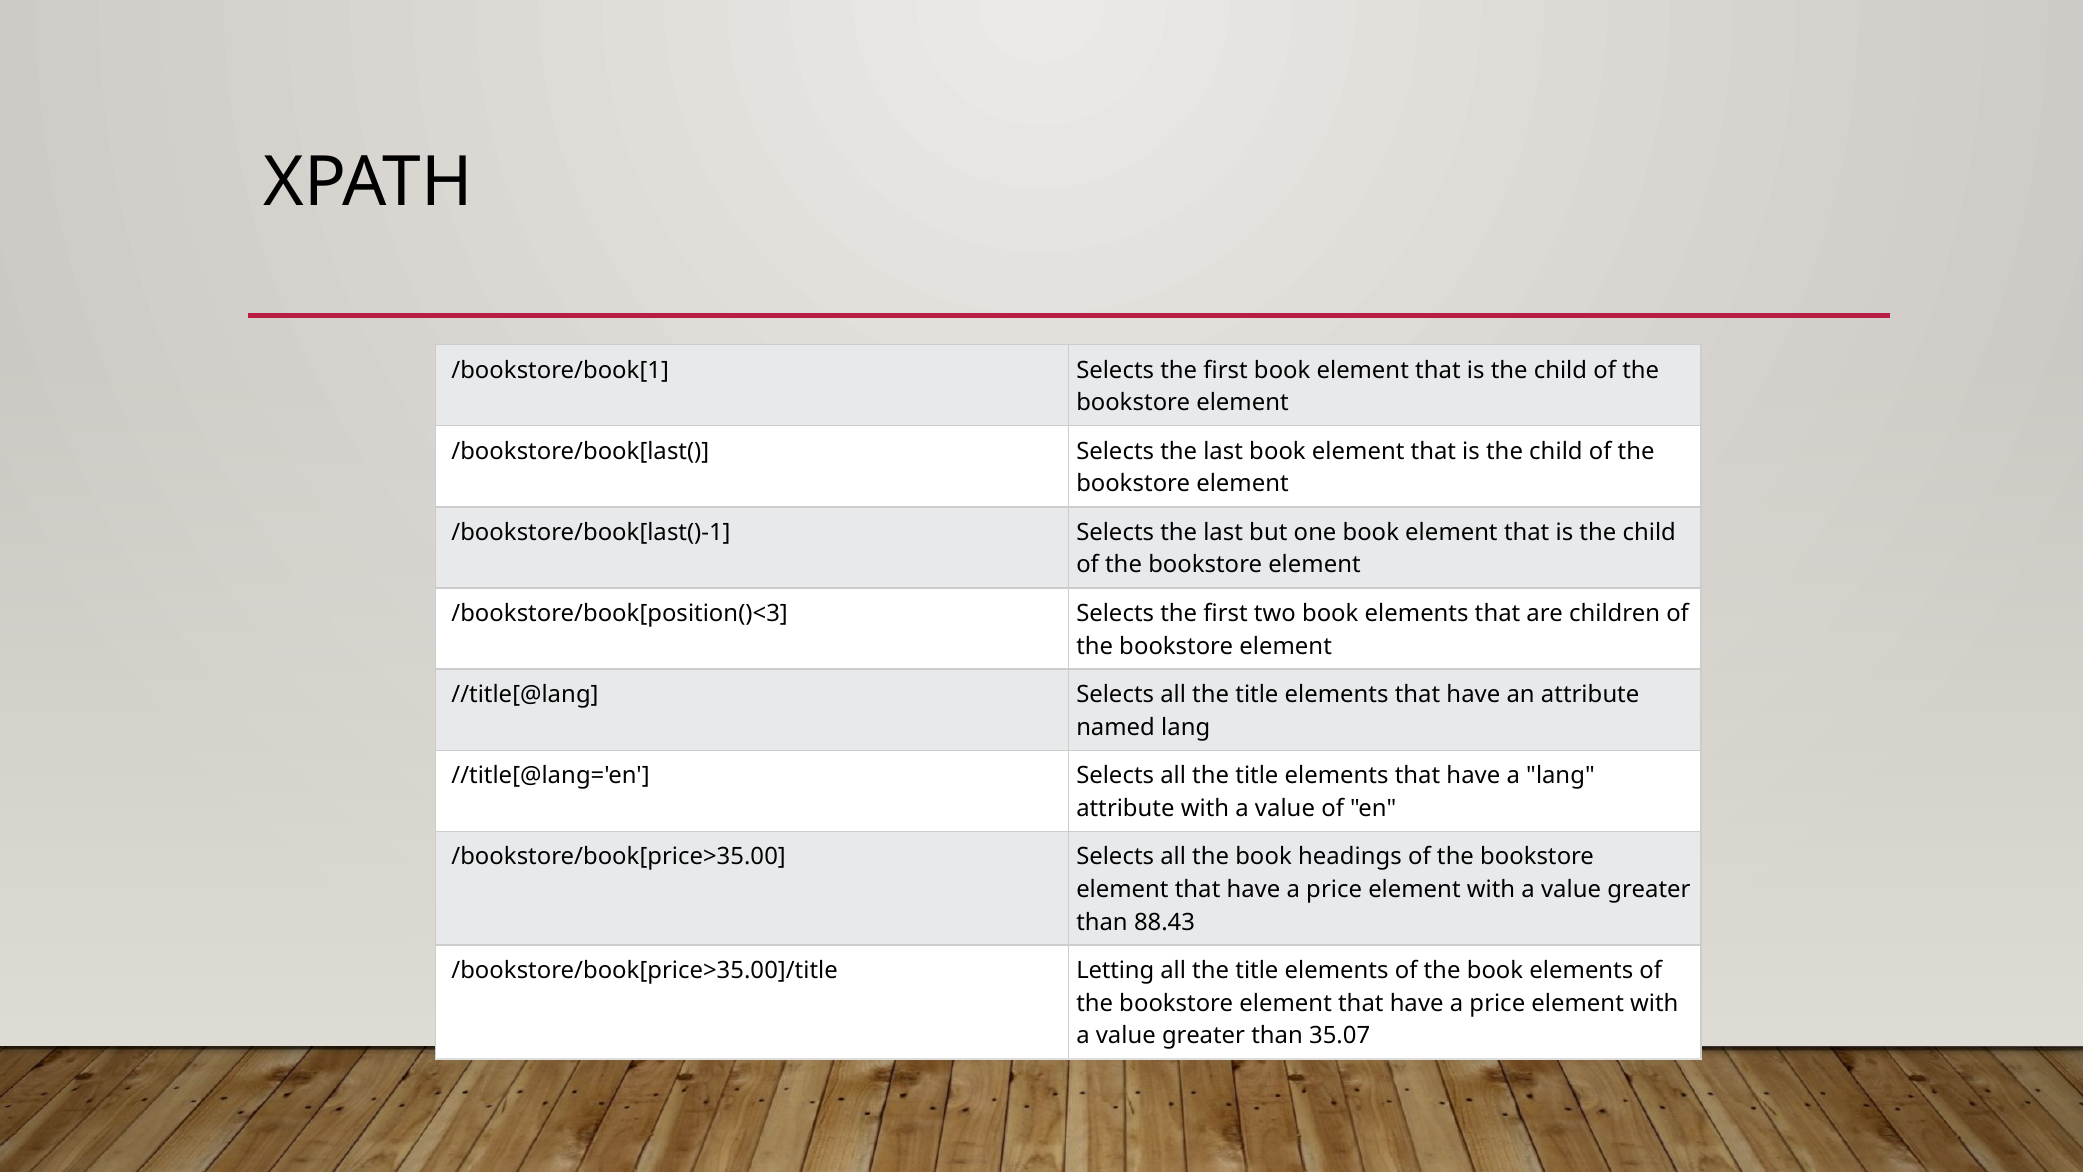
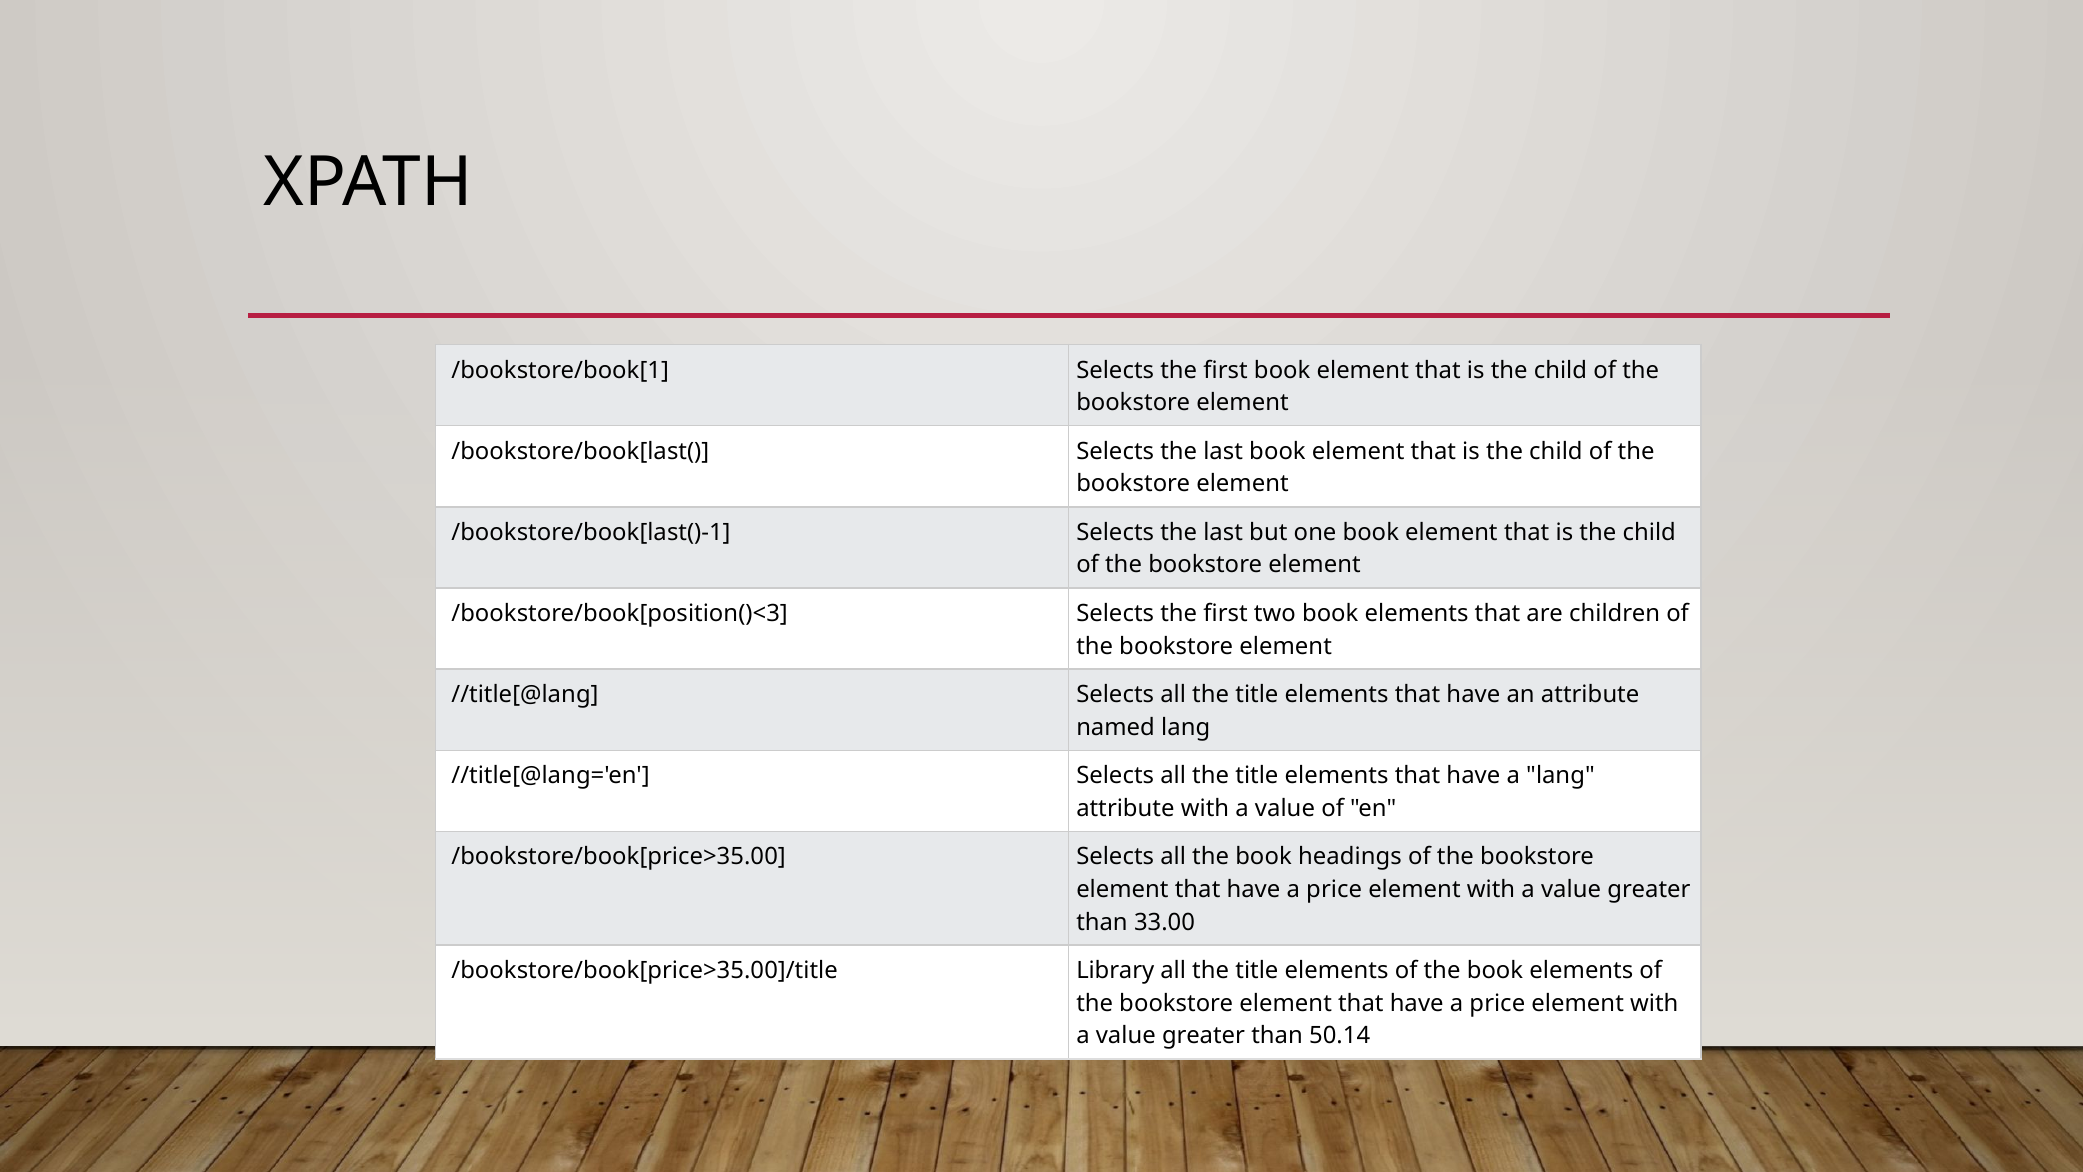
88.43: 88.43 -> 33.00
Letting: Letting -> Library
35.07: 35.07 -> 50.14
